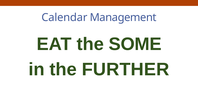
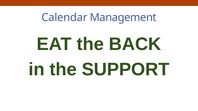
SOME: SOME -> BACK
FURTHER: FURTHER -> SUPPORT
